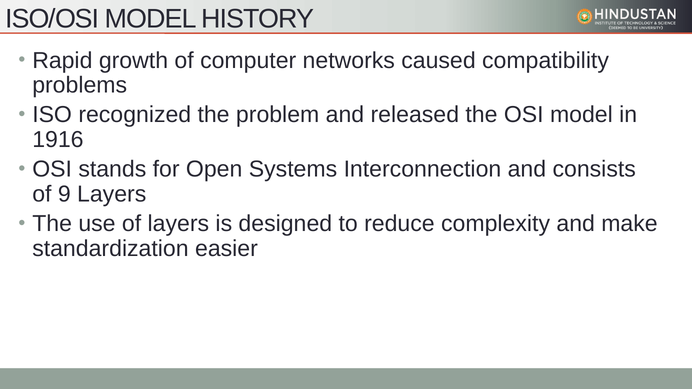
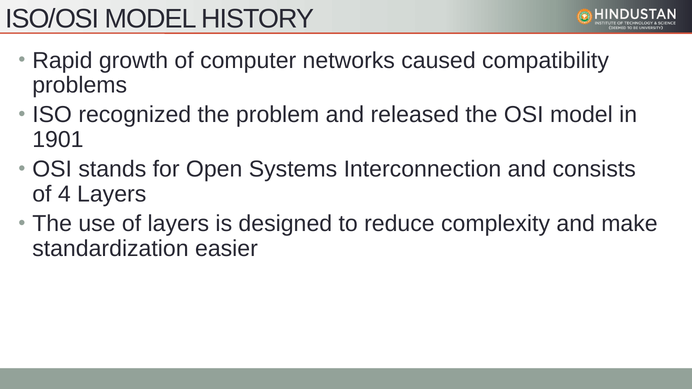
1916: 1916 -> 1901
9: 9 -> 4
